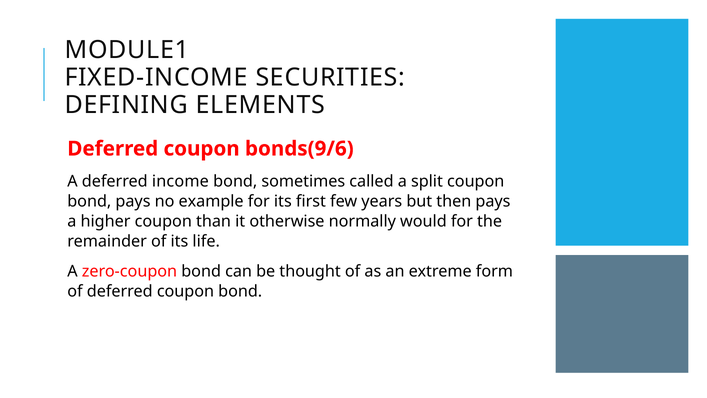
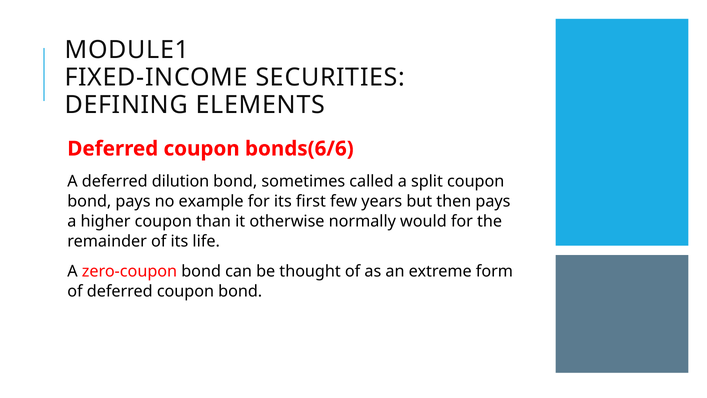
bonds(9/6: bonds(9/6 -> bonds(6/6
income: income -> dilution
